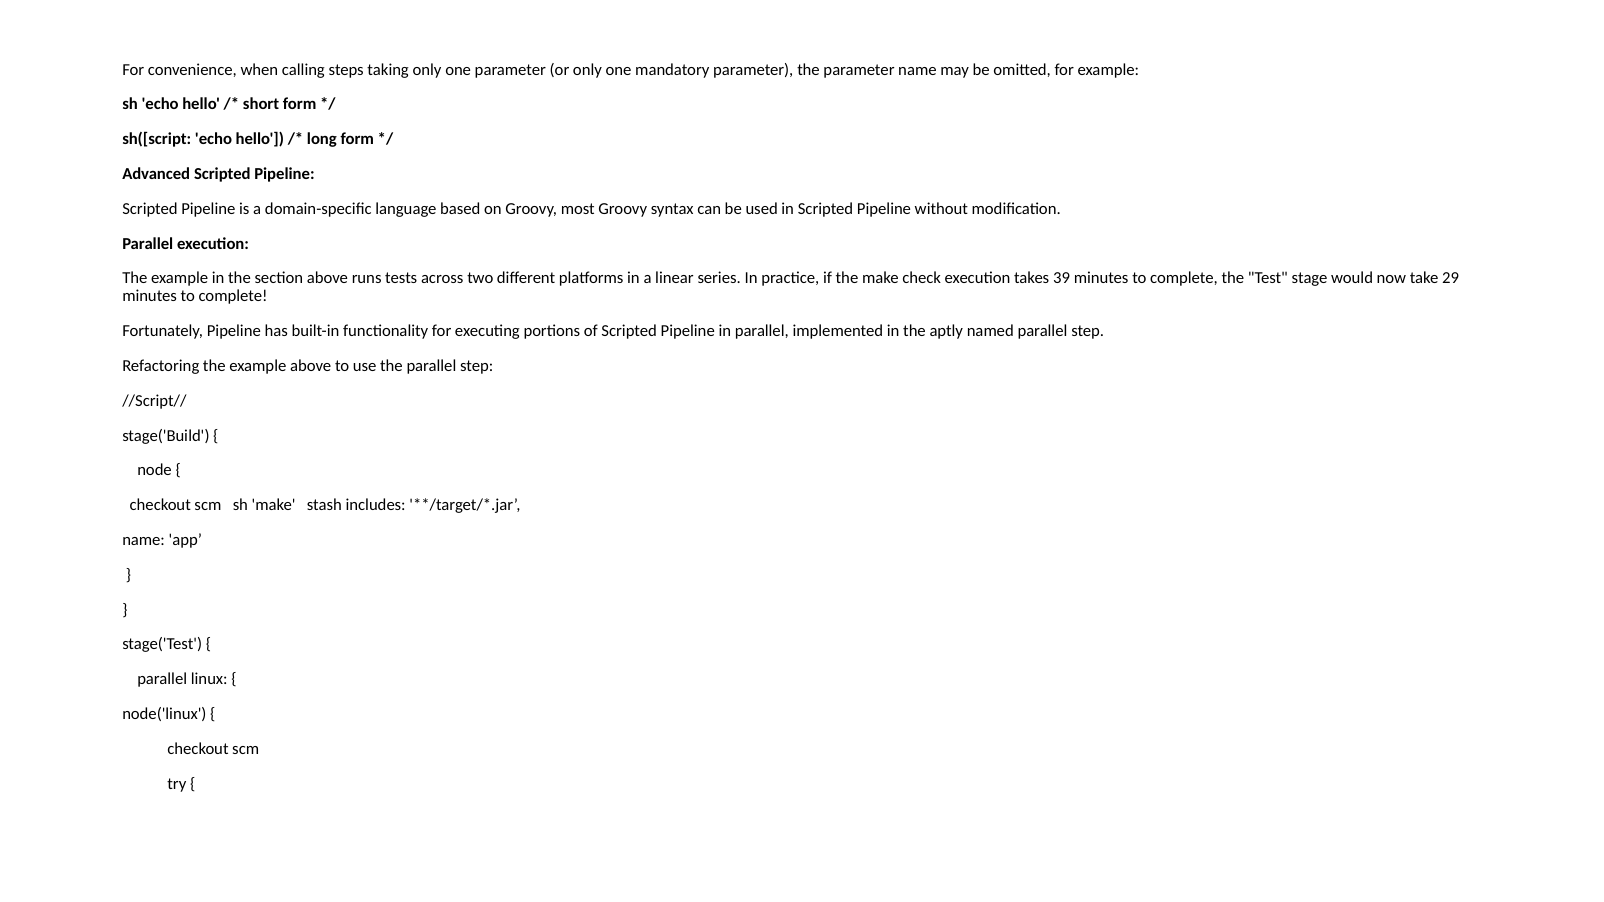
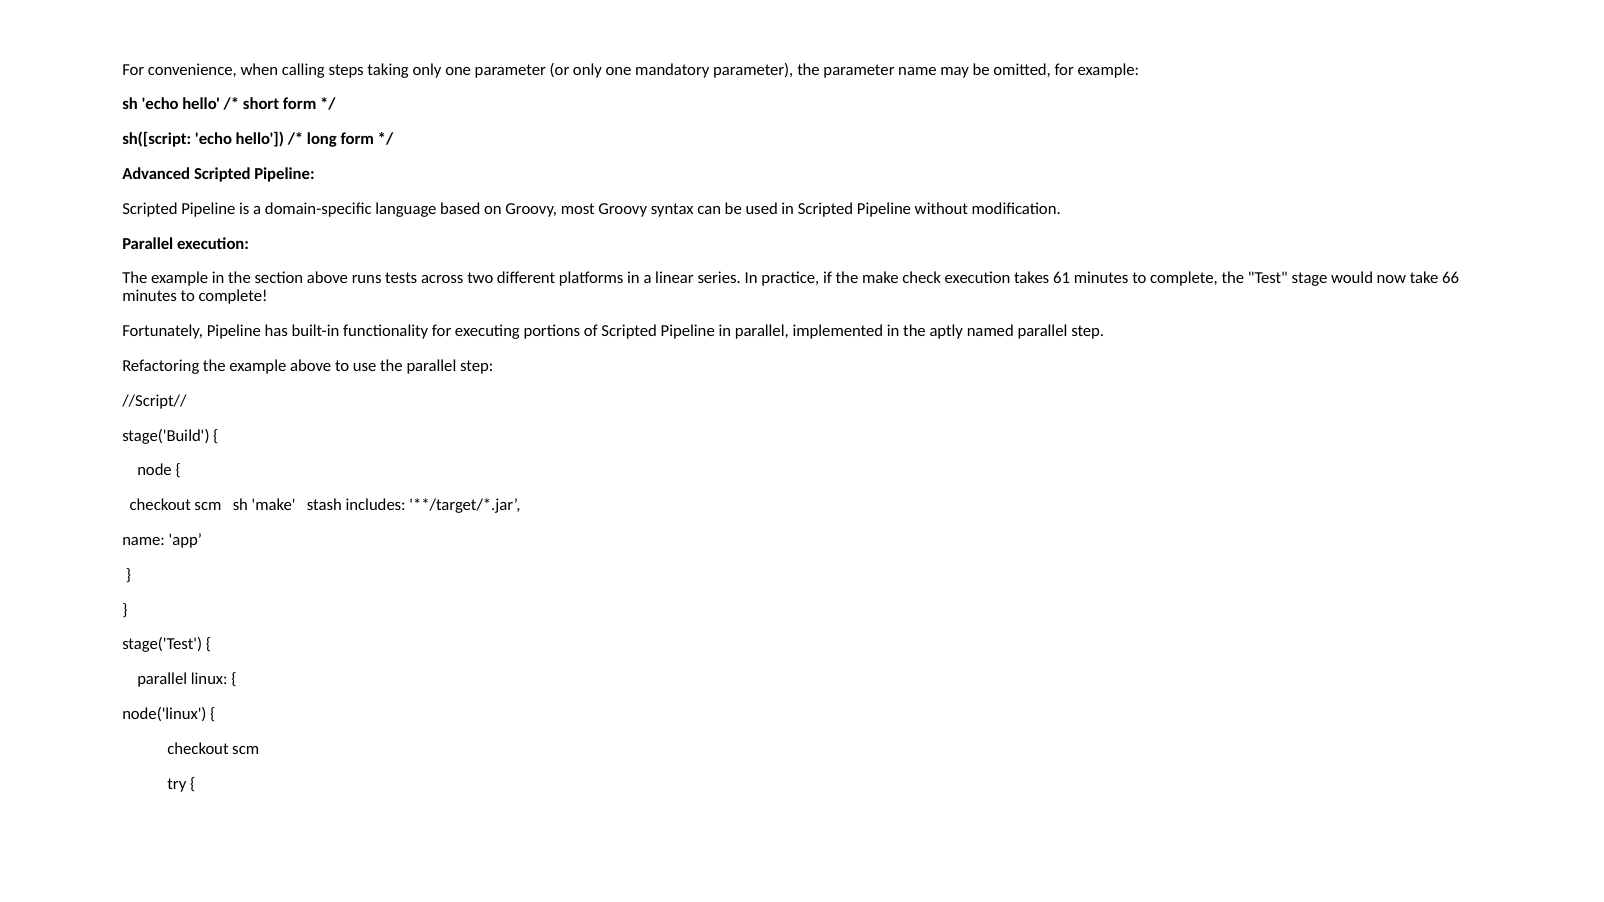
39: 39 -> 61
29: 29 -> 66
